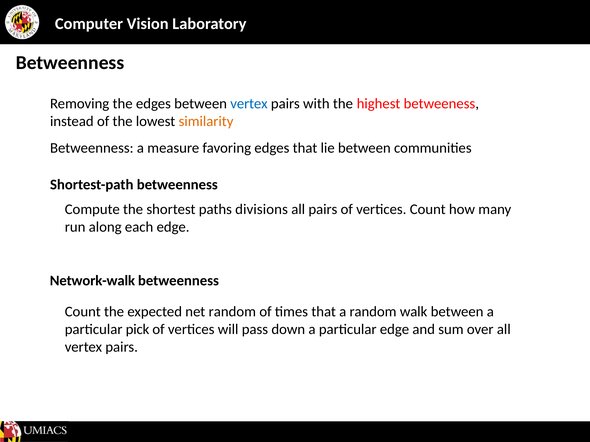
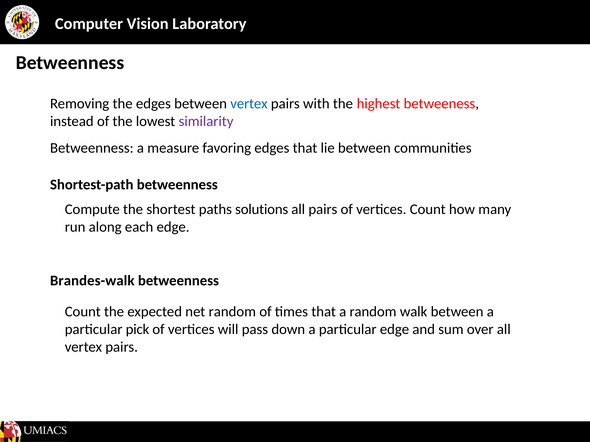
similarity colour: orange -> purple
divisions: divisions -> solutions
Network-walk: Network-walk -> Brandes-walk
